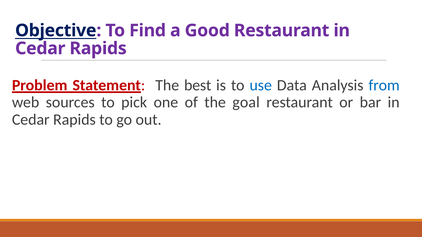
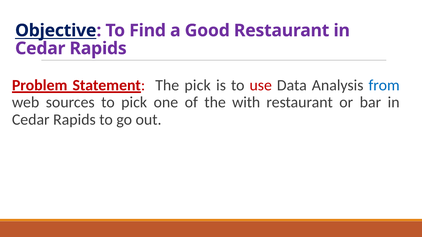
The best: best -> pick
use colour: blue -> red
goal: goal -> with
